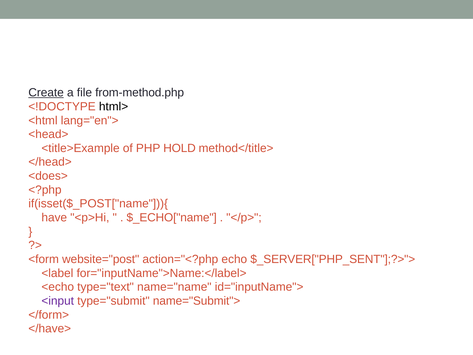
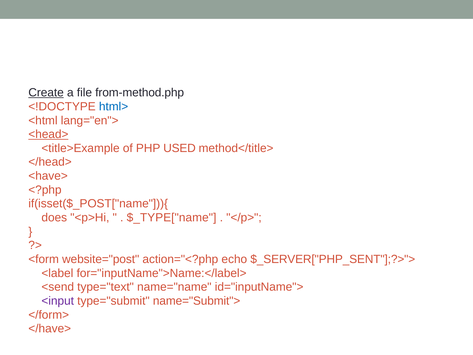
html> colour: black -> blue
<head> underline: none -> present
HOLD: HOLD -> USED
<does>: <does> -> <have>
have: have -> does
$_ECHO["name: $_ECHO["name -> $_TYPE["name
<echo: <echo -> <send
